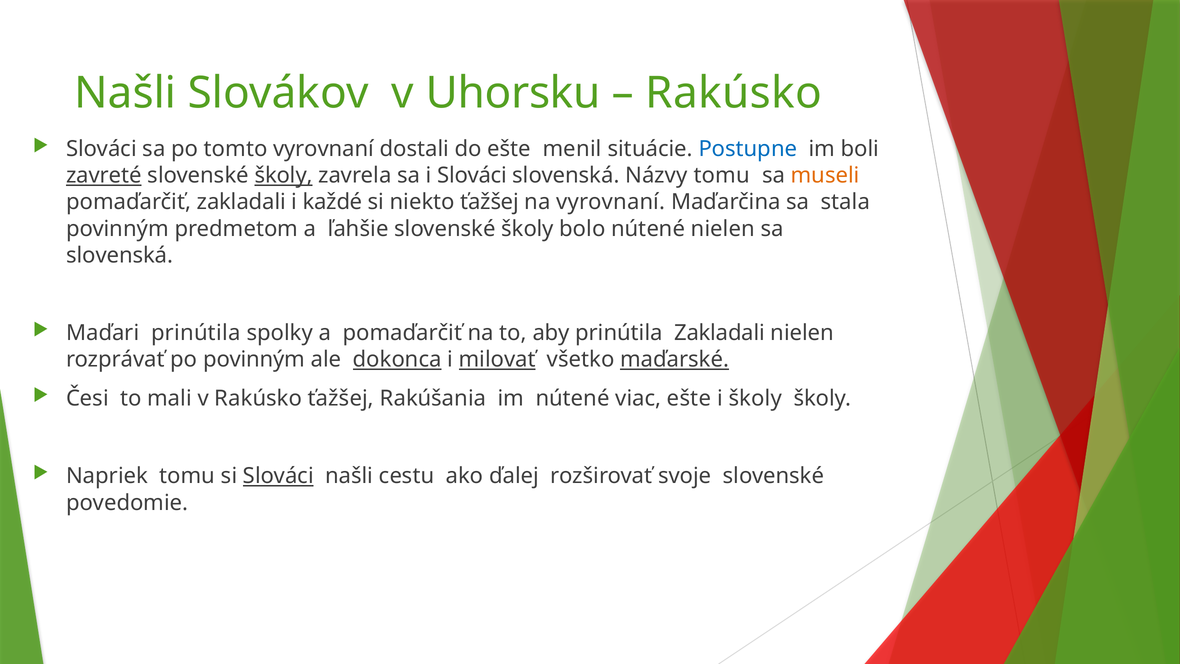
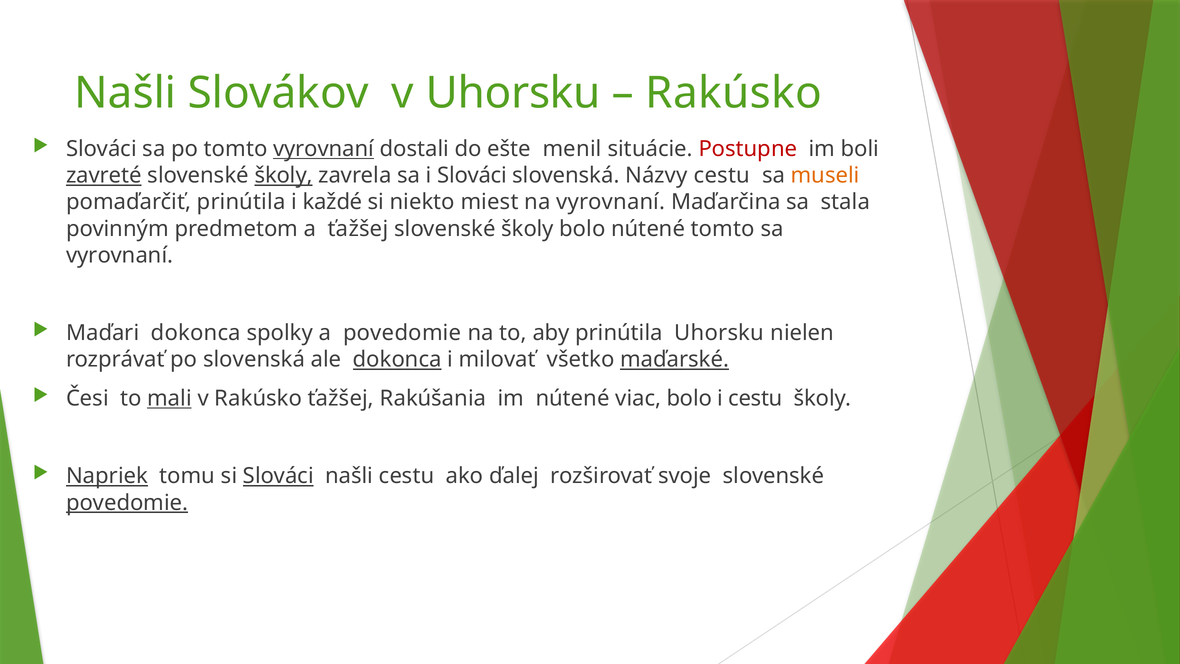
vyrovnaní at (324, 149) underline: none -> present
Postupne colour: blue -> red
Názvy tomu: tomu -> cestu
pomaďarčiť zakladali: zakladali -> prinútila
niekto ťažšej: ťažšej -> miest
a ľahšie: ľahšie -> ťažšej
nútené nielen: nielen -> tomto
slovenská at (120, 255): slovenská -> vyrovnaní
Maďari prinútila: prinútila -> dokonca
a pomaďarčiť: pomaďarčiť -> povedomie
prinútila Zakladali: Zakladali -> Uhorsku
po povinným: povinným -> slovenská
milovať underline: present -> none
mali underline: none -> present
viac ešte: ešte -> bolo
i školy: školy -> cestu
Napriek underline: none -> present
povedomie at (127, 503) underline: none -> present
